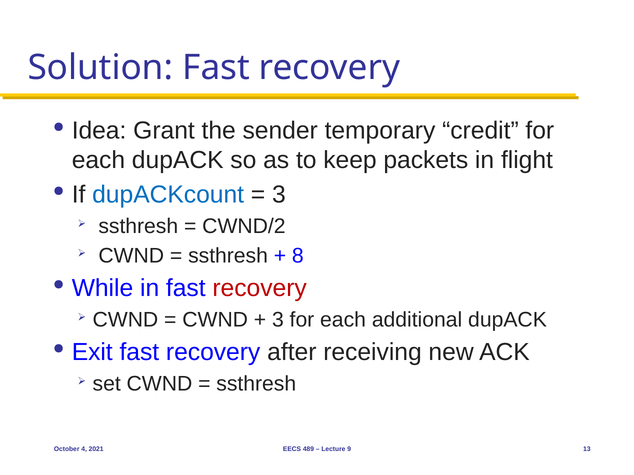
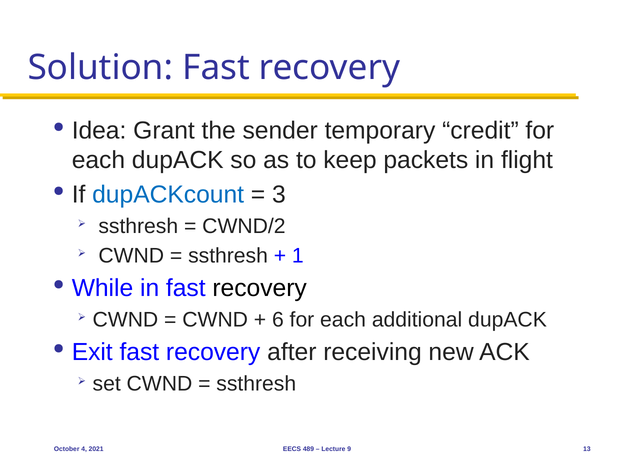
8: 8 -> 1
recovery at (260, 289) colour: red -> black
3 at (278, 320): 3 -> 6
